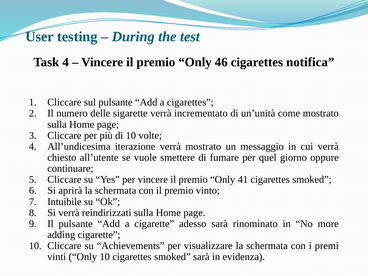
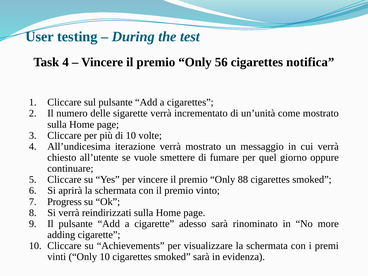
46: 46 -> 56
41: 41 -> 88
Intuibile: Intuibile -> Progress
